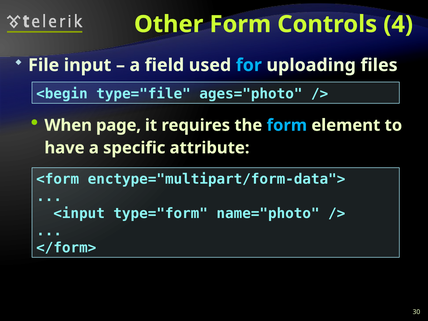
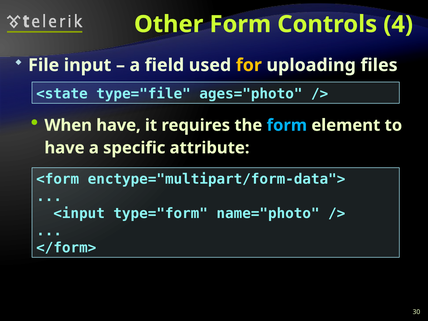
for colour: light blue -> yellow
<begin: <begin -> <state
When page: page -> have
